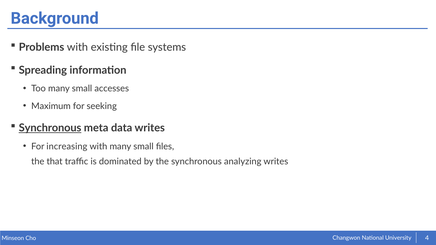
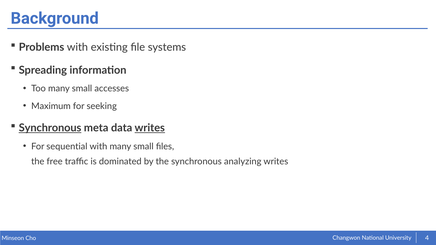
writes at (150, 128) underline: none -> present
increasing: increasing -> sequential
that: that -> free
